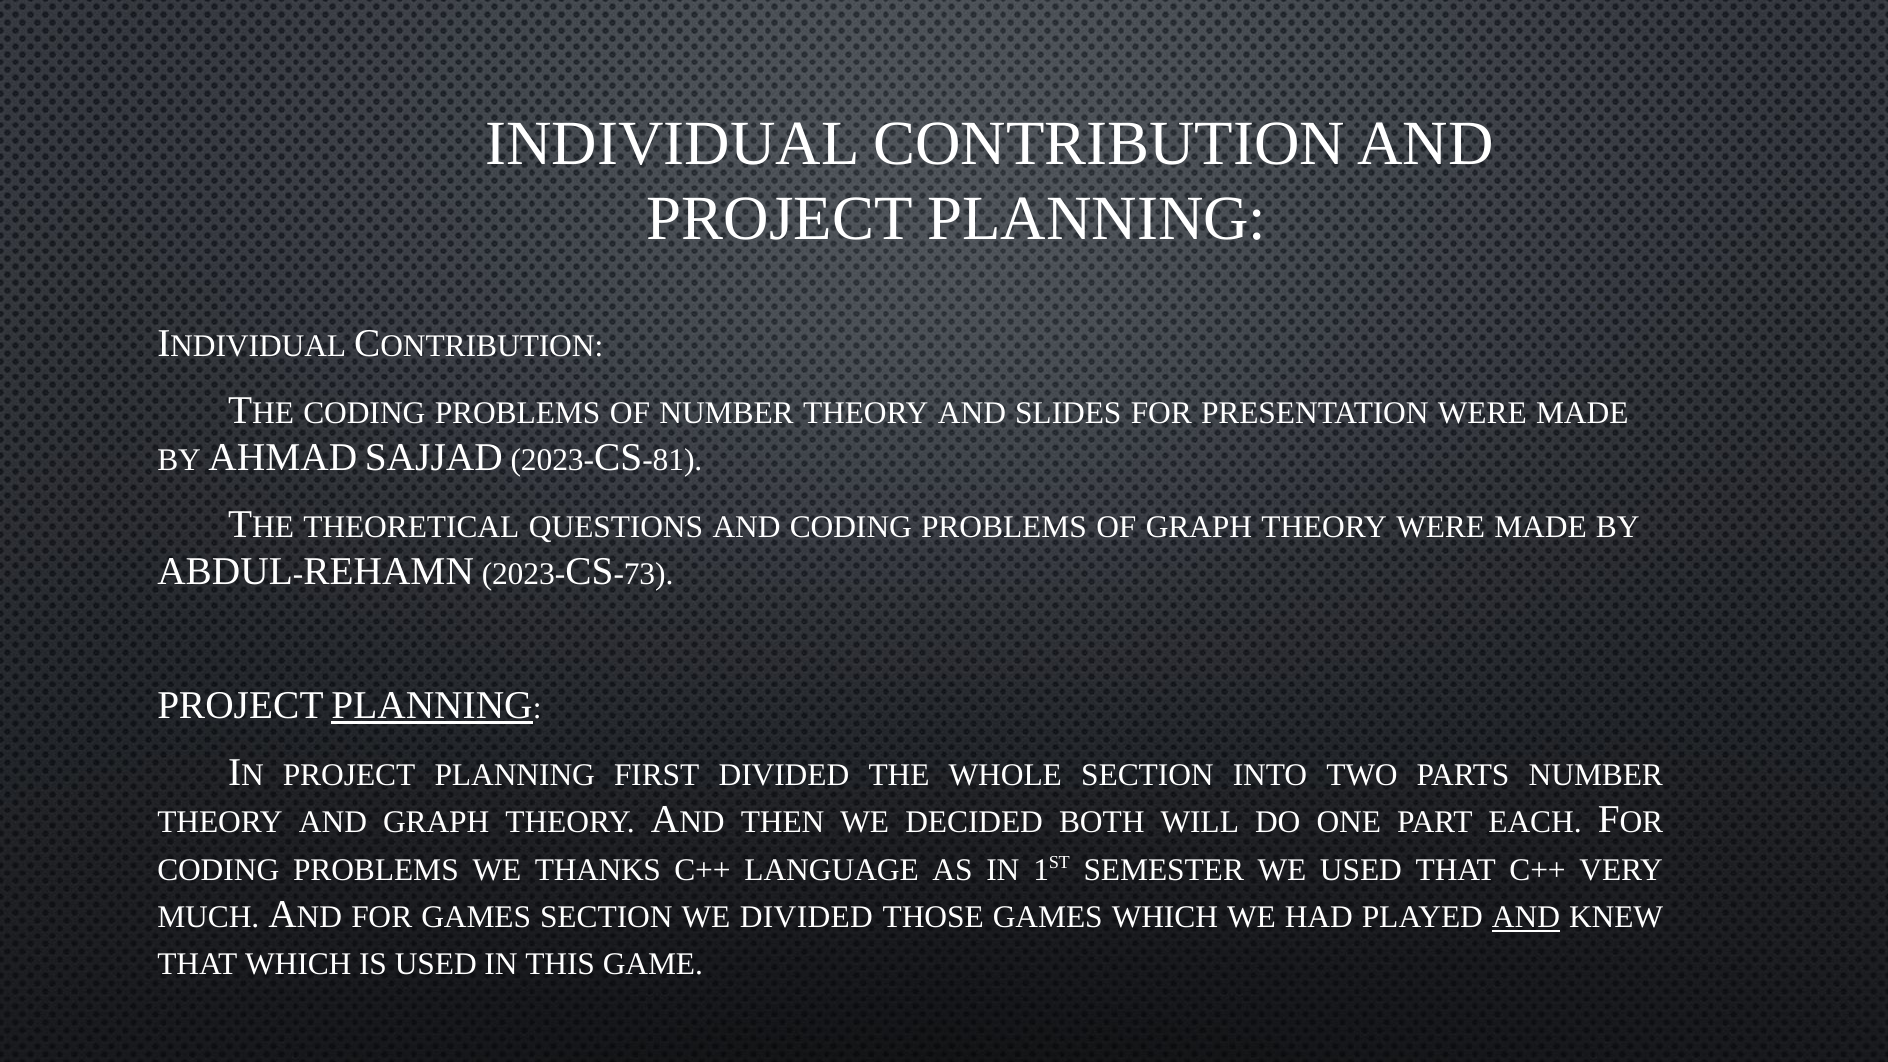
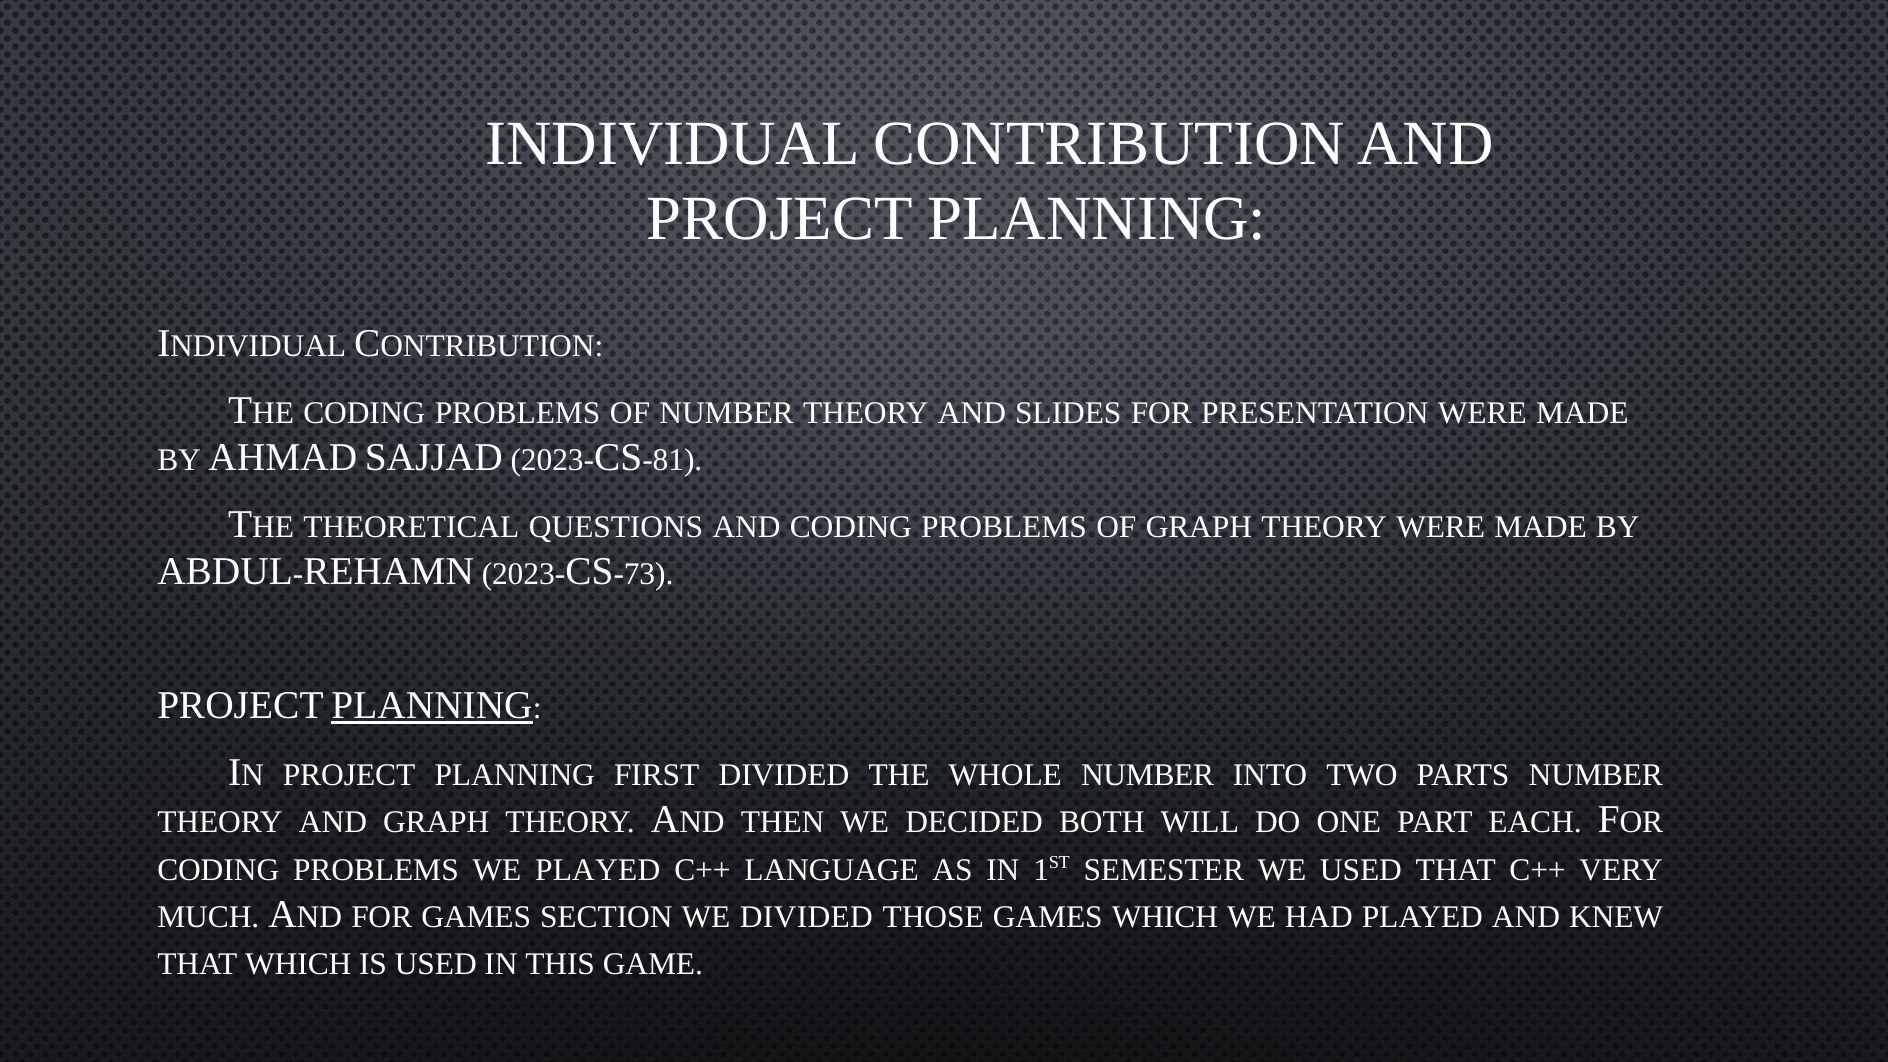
WHOLE SECTION: SECTION -> NUMBER
WE THANKS: THANKS -> PLAYED
AND at (1526, 917) underline: present -> none
